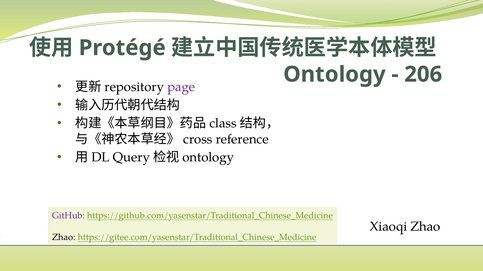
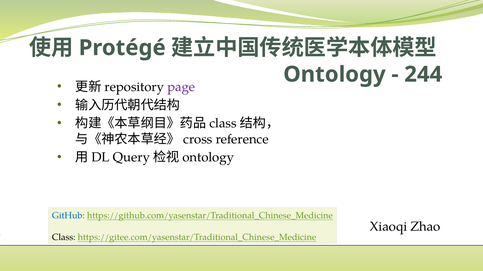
206: 206 -> 244
GitHub colour: purple -> blue
Zhao at (64, 238): Zhao -> Class
